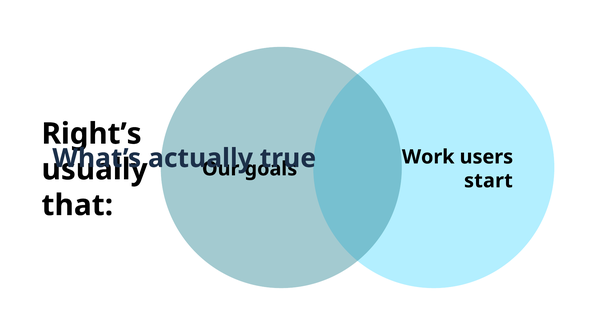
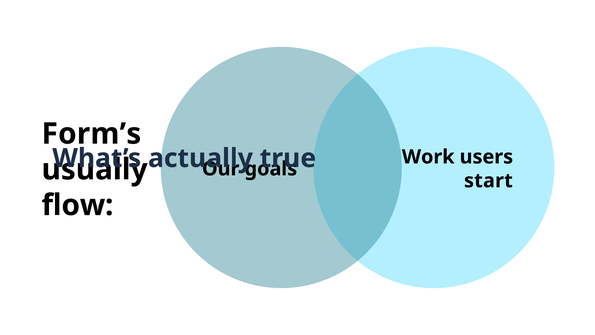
Right’s: Right’s -> Form’s
that: that -> flow
